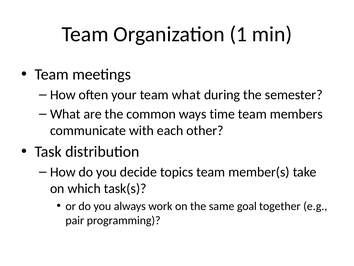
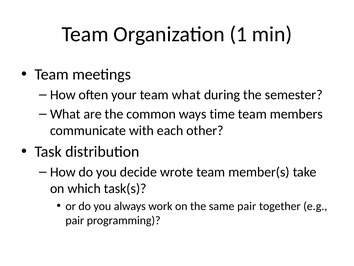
topics: topics -> wrote
same goal: goal -> pair
